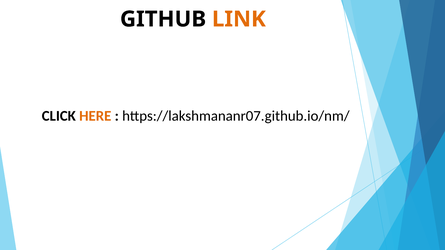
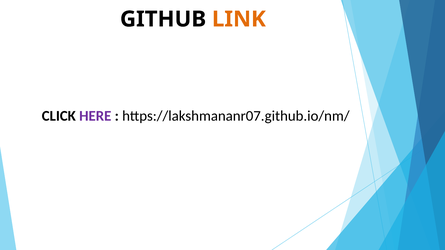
HERE colour: orange -> purple
